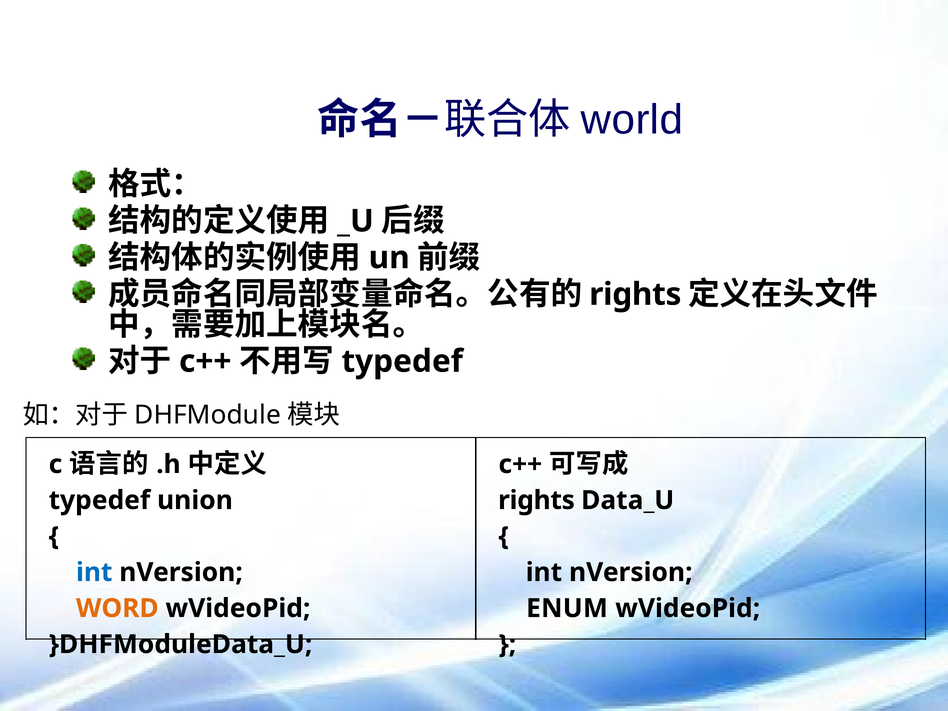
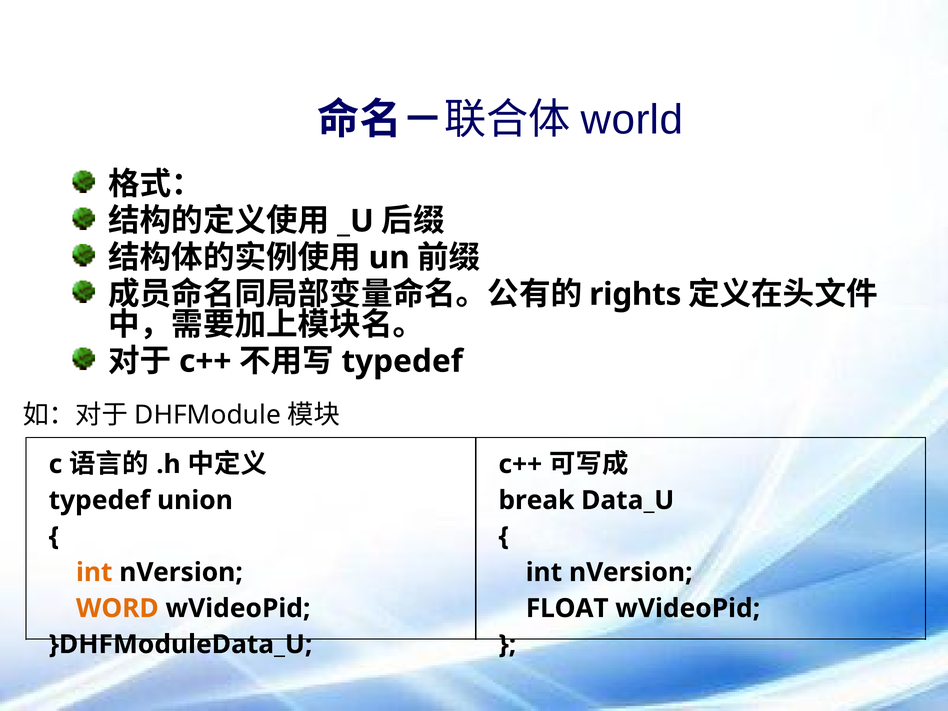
rights at (536, 500): rights -> break
int at (94, 572) colour: blue -> orange
ENUM: ENUM -> FLOAT
